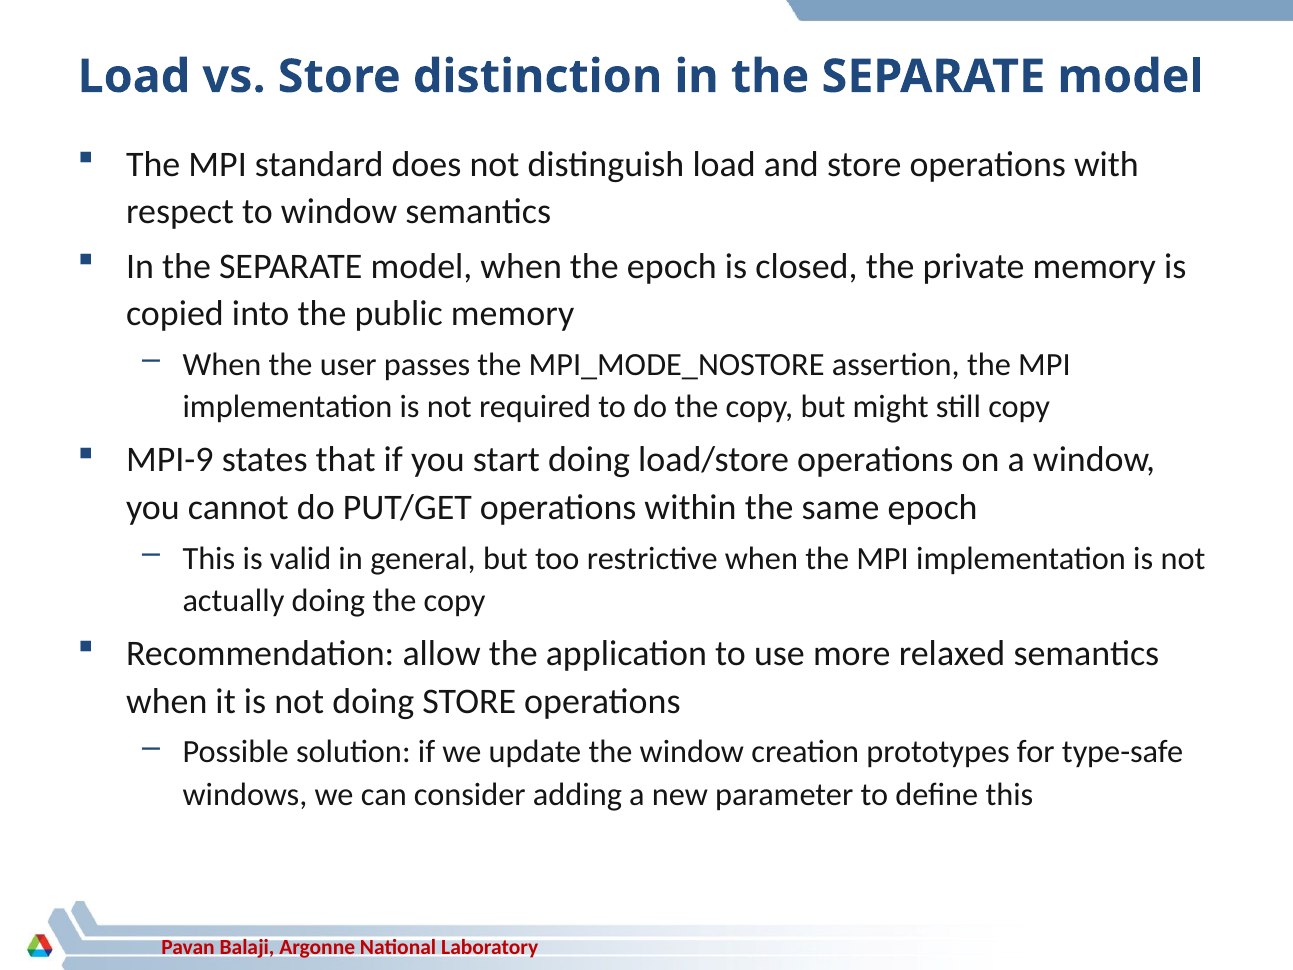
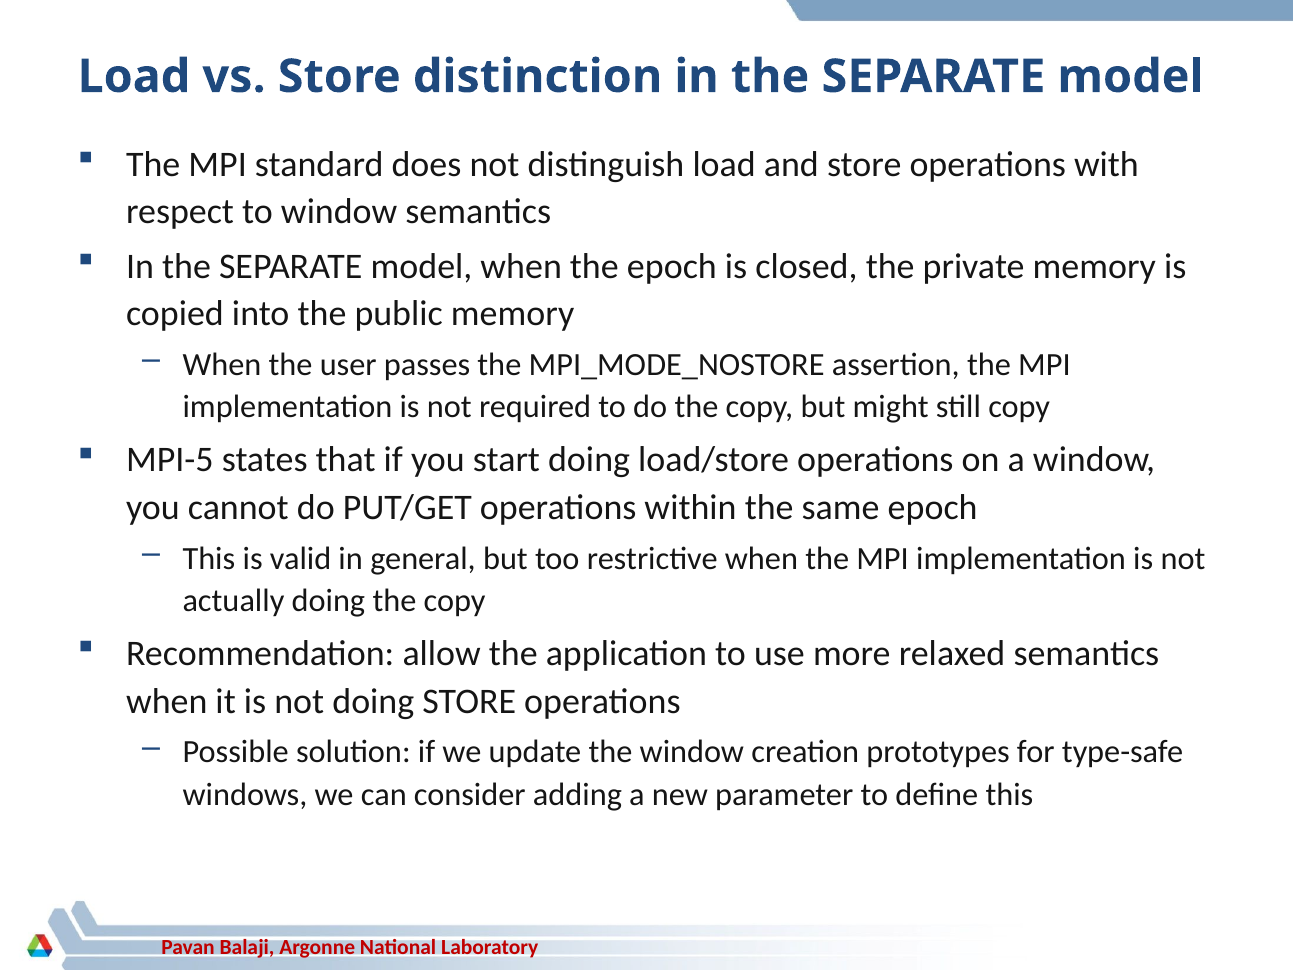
MPI-9: MPI-9 -> MPI-5
